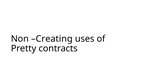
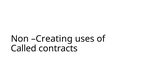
Pretty: Pretty -> Called
